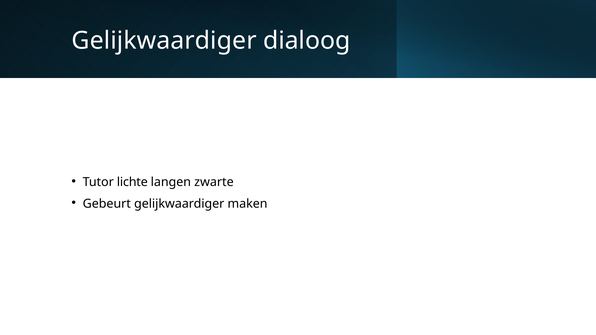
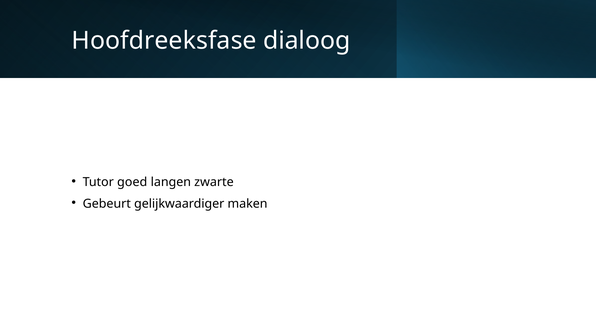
Gelijkwaardiger at (164, 41): Gelijkwaardiger -> Hoofdreeksfase
lichte: lichte -> goed
